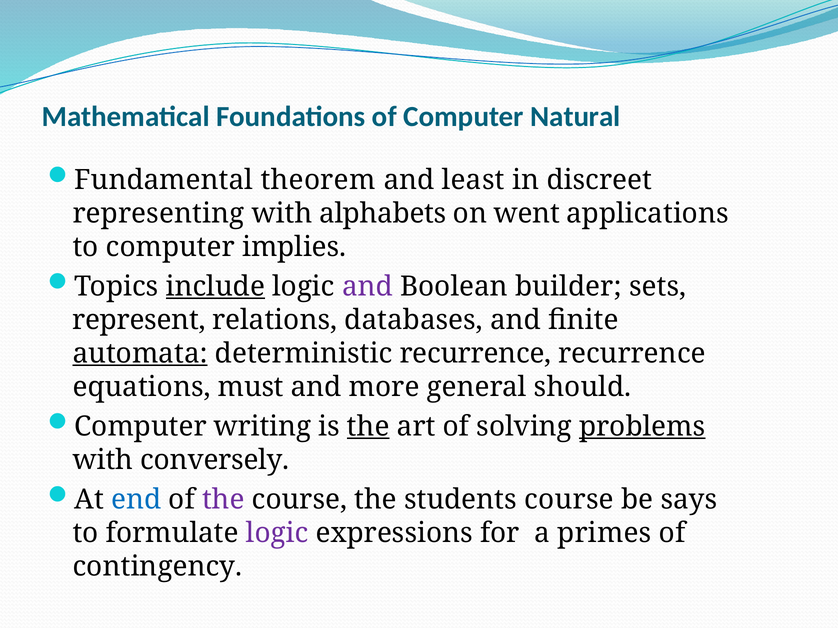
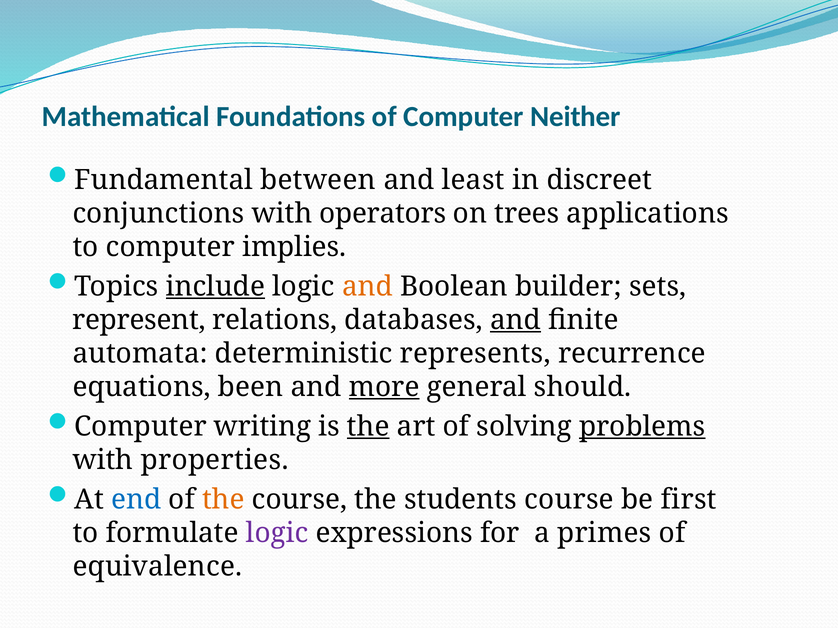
Natural: Natural -> Neither
theorem: theorem -> between
representing: representing -> conjunctions
alphabets: alphabets -> operators
went: went -> trees
and at (367, 287) colour: purple -> orange
and at (516, 320) underline: none -> present
automata underline: present -> none
deterministic recurrence: recurrence -> represents
must: must -> been
more underline: none -> present
conversely: conversely -> properties
the at (223, 500) colour: purple -> orange
says: says -> first
contingency: contingency -> equivalence
